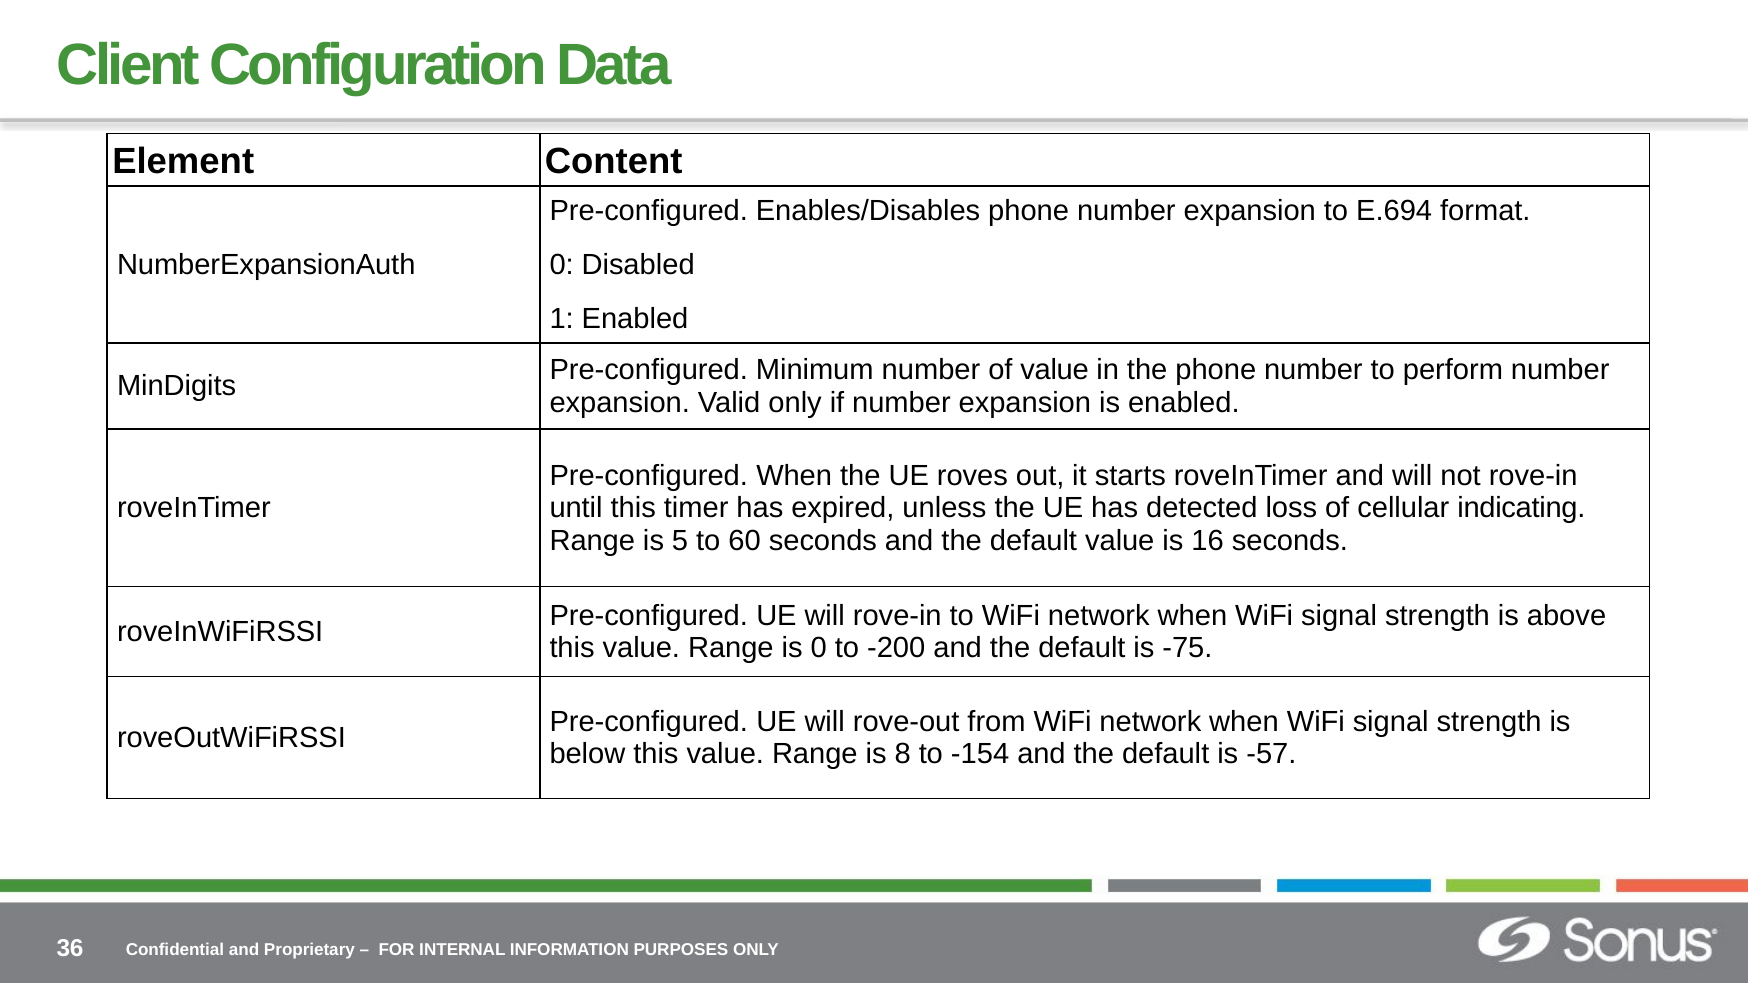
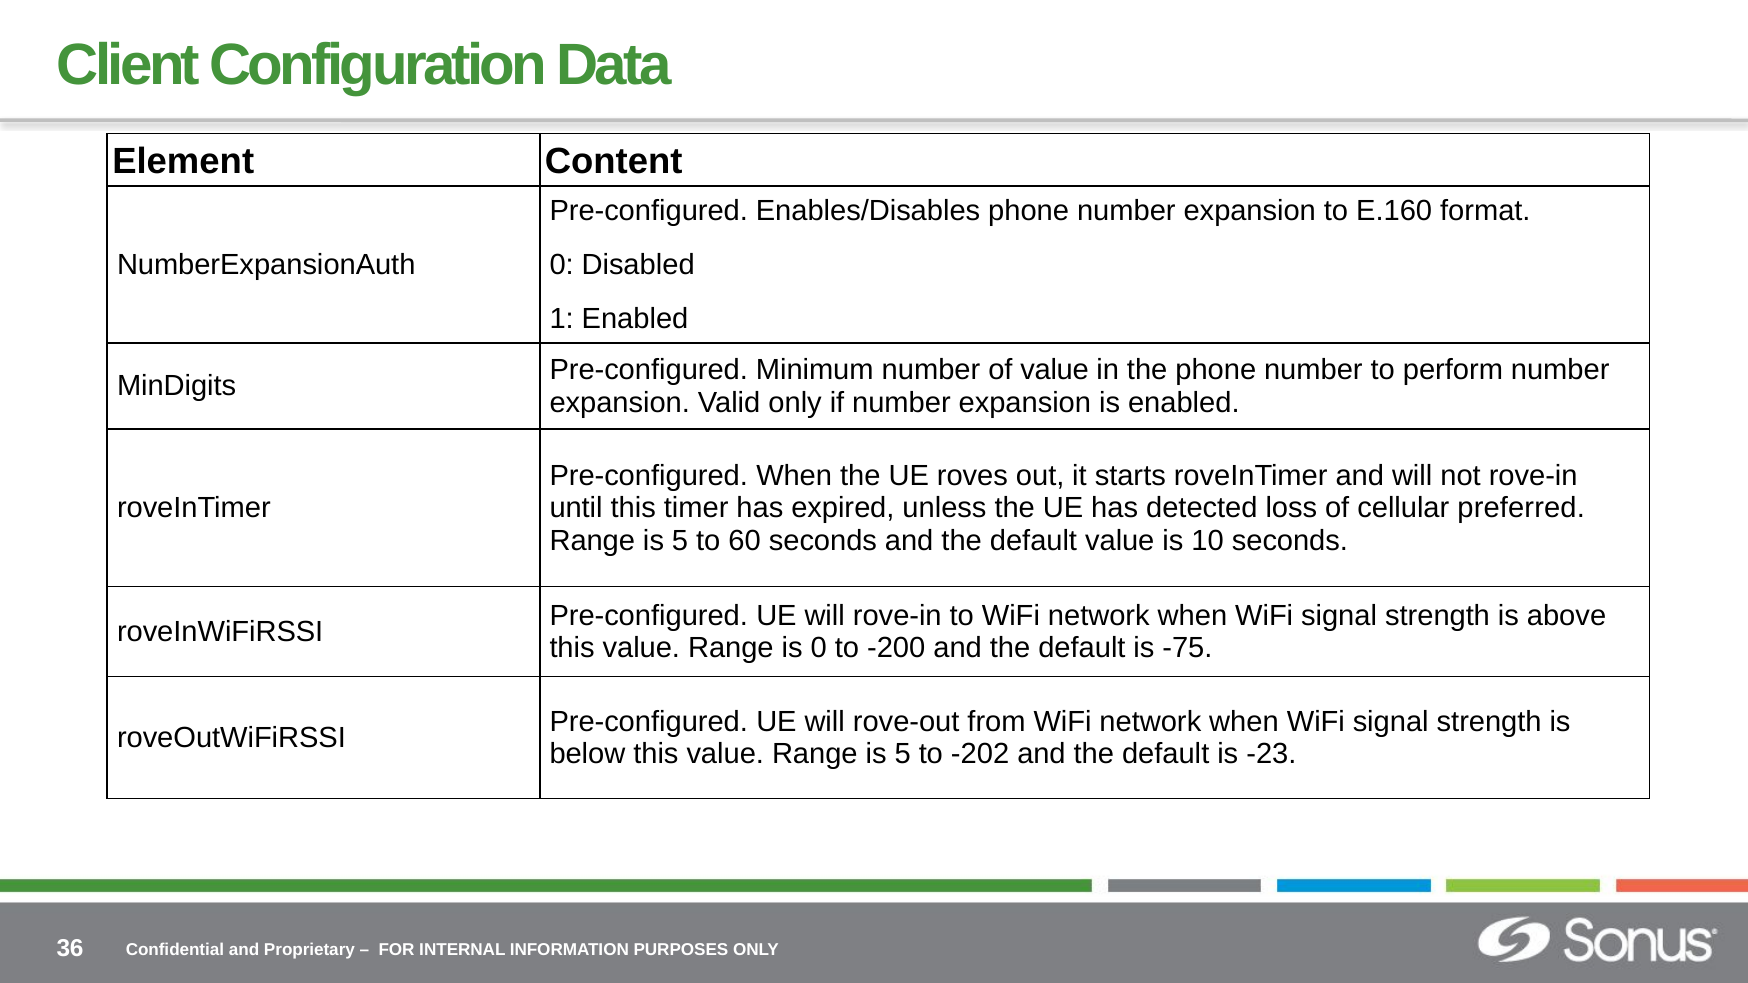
E.694: E.694 -> E.160
indicating: indicating -> preferred
16: 16 -> 10
value Range is 8: 8 -> 5
-154: -154 -> -202
-57: -57 -> -23
